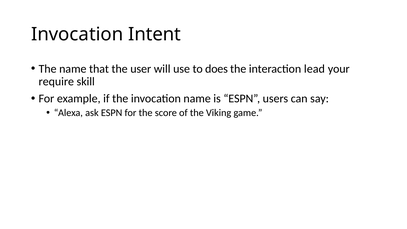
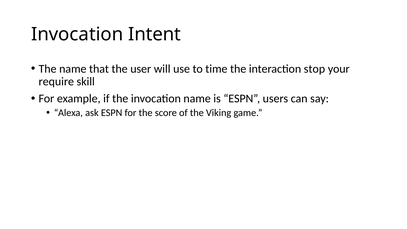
does: does -> time
lead: lead -> stop
